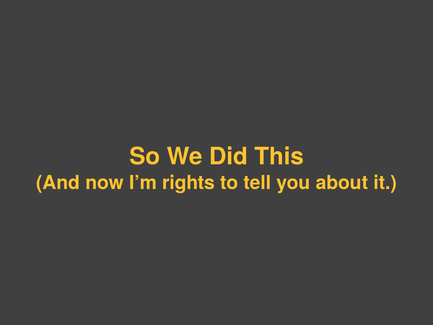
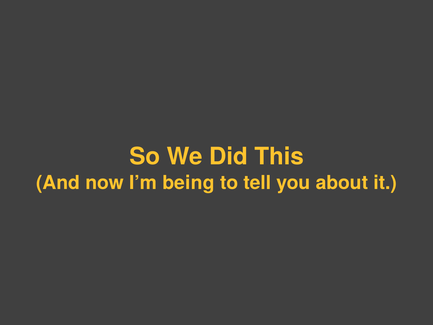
rights: rights -> being
